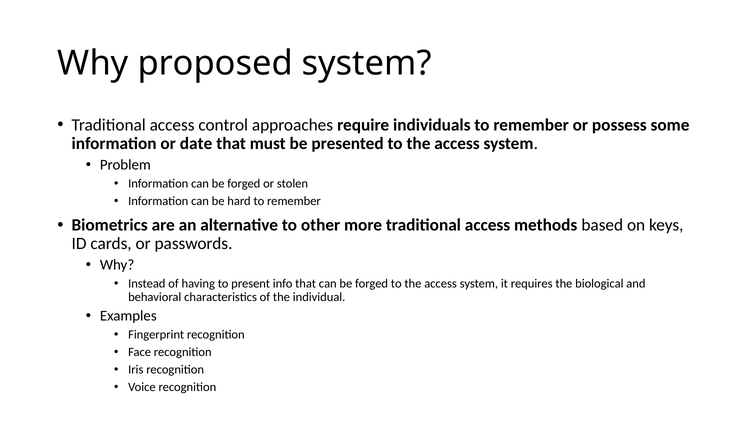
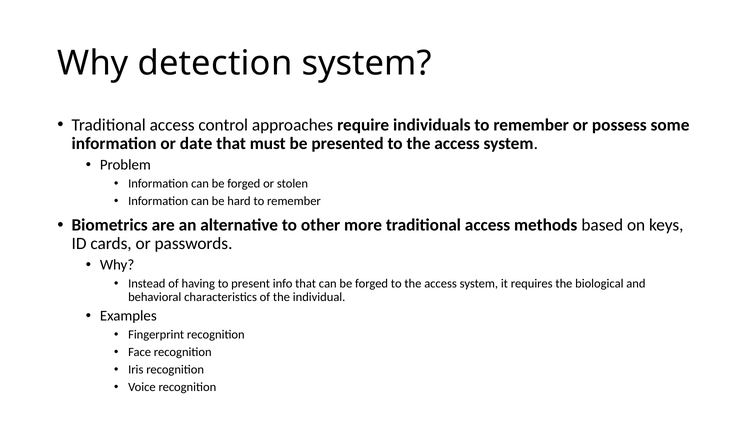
proposed: proposed -> detection
